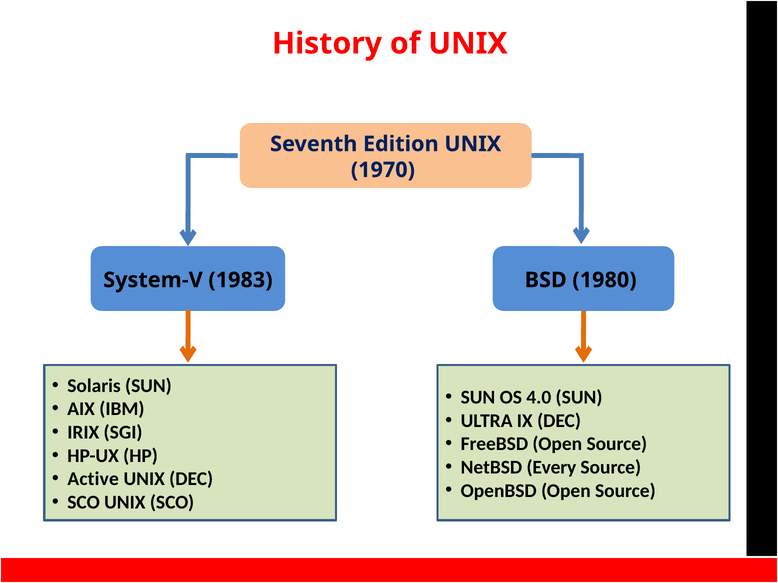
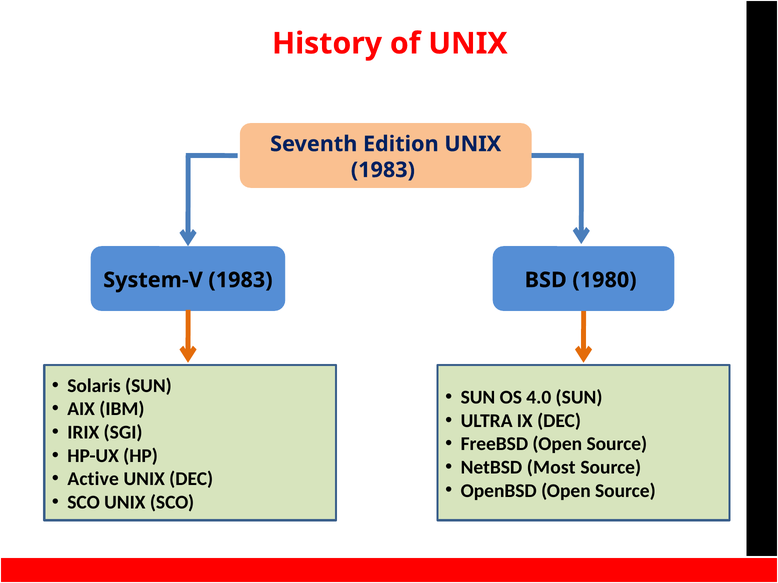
1970 at (383, 170): 1970 -> 1983
Every: Every -> Most
